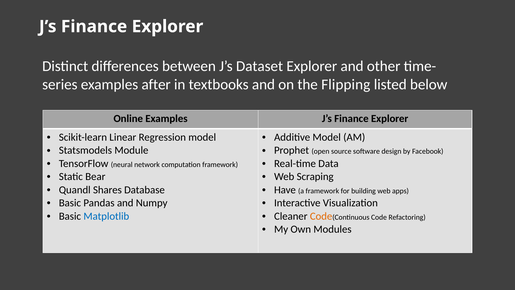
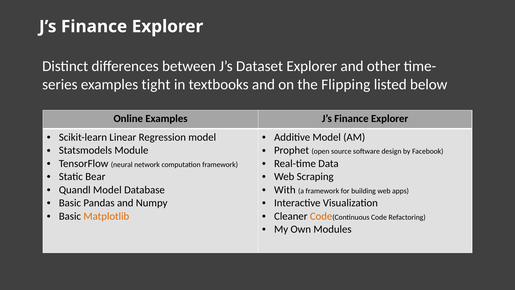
after: after -> tight
Quandl Shares: Shares -> Model
Have: Have -> With
Matplotlib colour: blue -> orange
